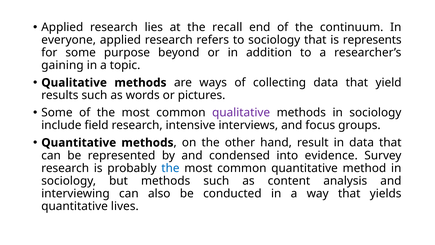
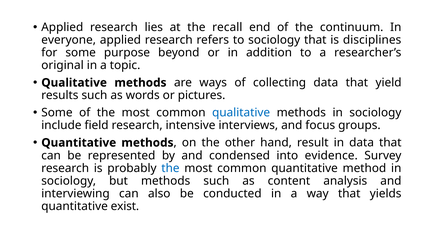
represents: represents -> disciplines
gaining: gaining -> original
qualitative at (241, 113) colour: purple -> blue
lives: lives -> exist
